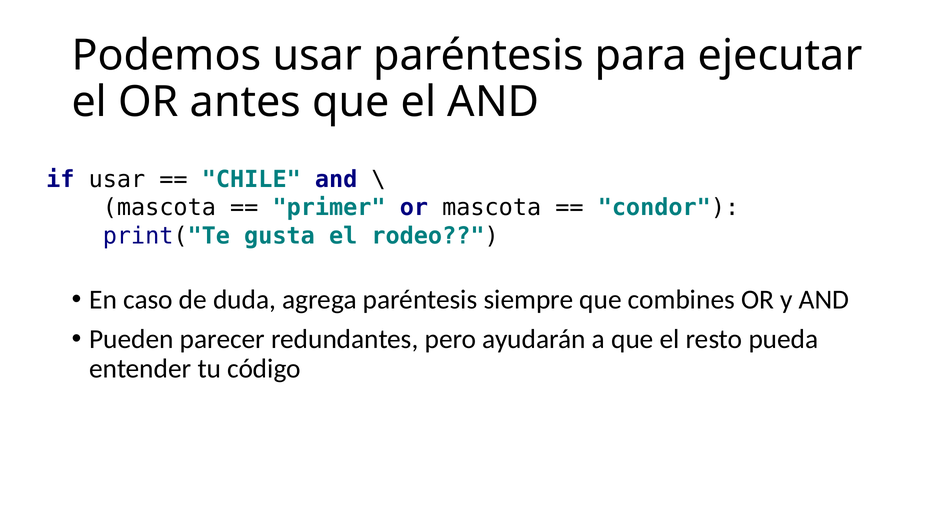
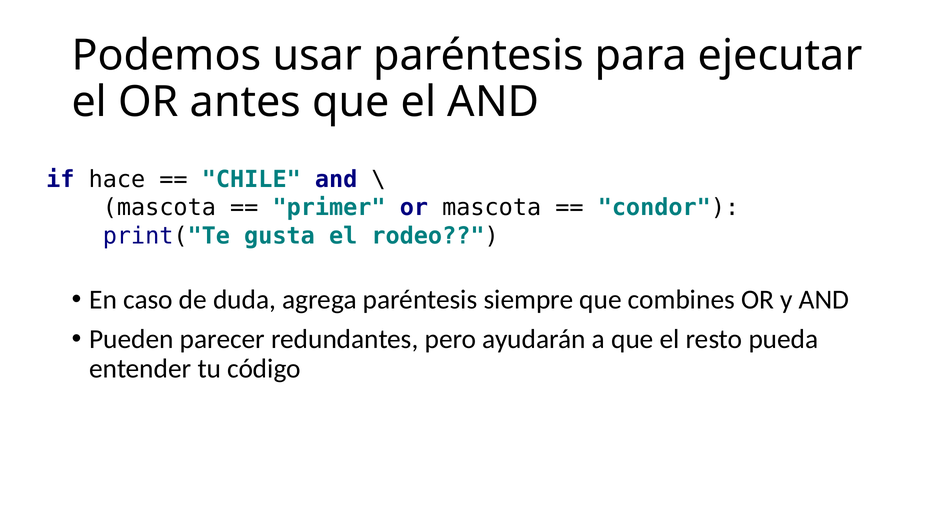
if usar: usar -> hace
